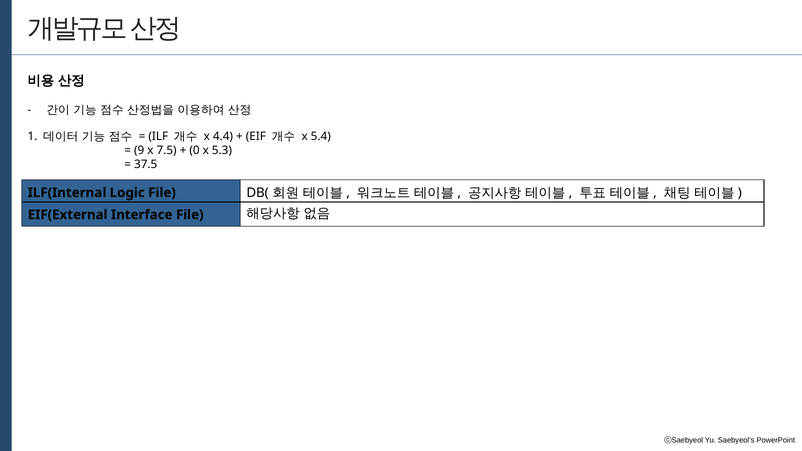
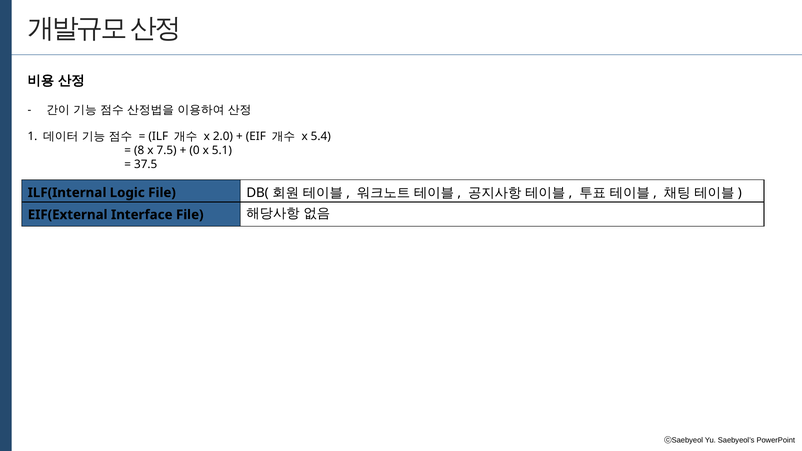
4.4: 4.4 -> 2.0
9: 9 -> 8
5.3: 5.3 -> 5.1
